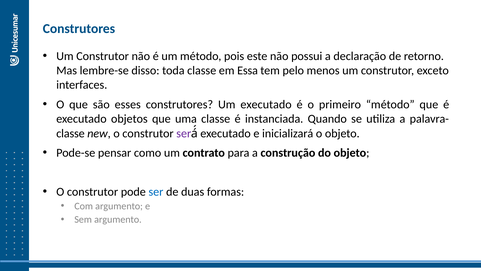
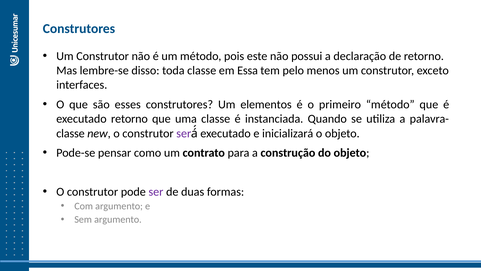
Um executado: executado -> elementos
executado objetos: objetos -> retorno
ser at (156, 192) colour: blue -> purple
